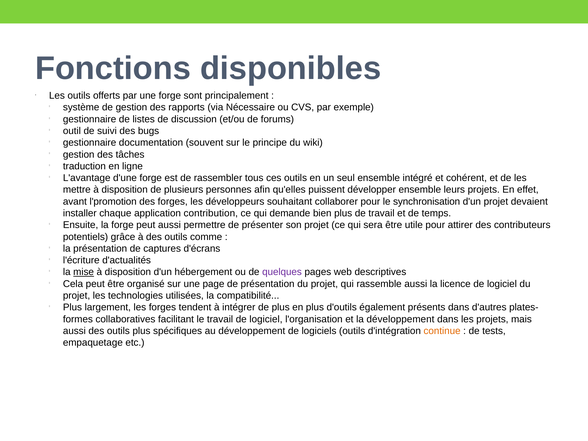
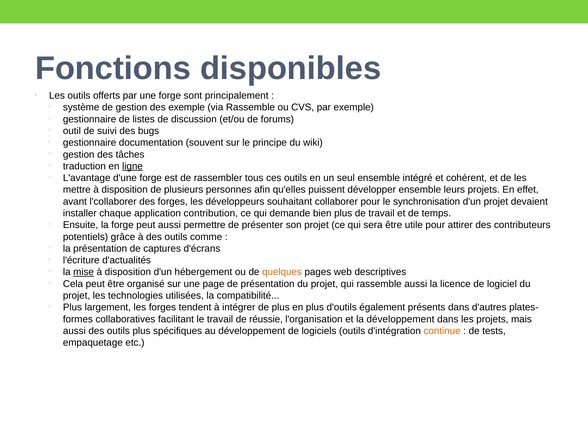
des rapports: rapports -> exemple
via Nécessaire: Nécessaire -> Rassemble
ligne underline: none -> present
l'promotion: l'promotion -> l'collaborer
quelques colour: purple -> orange
travail de logiciel: logiciel -> réussie
